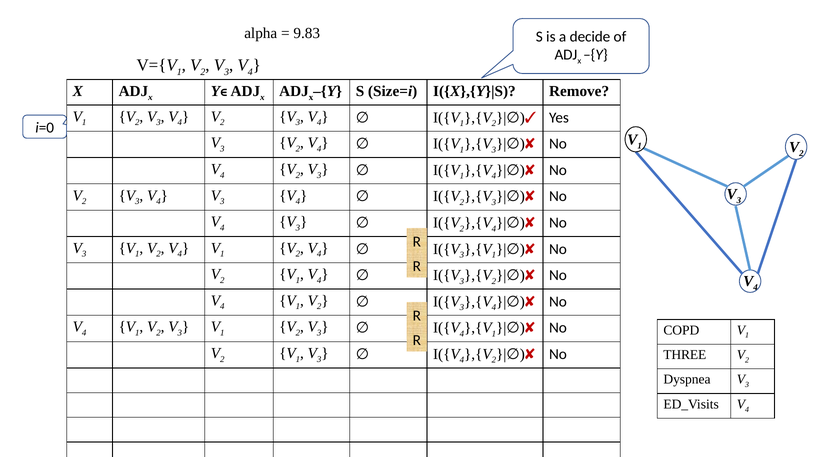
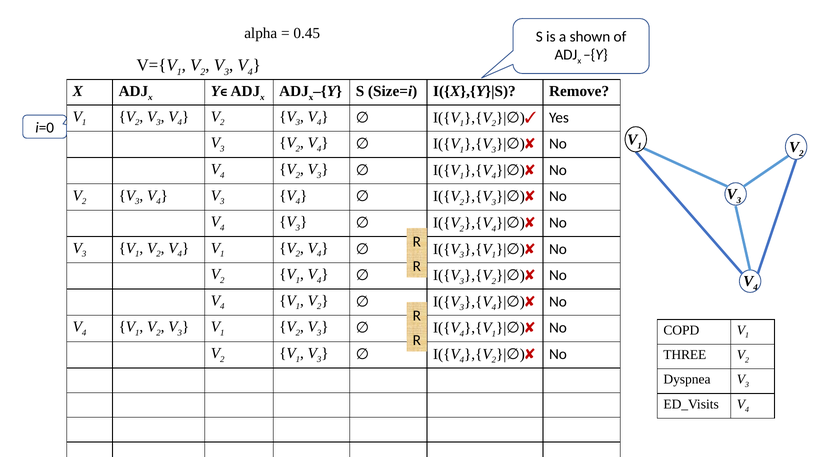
9.83: 9.83 -> 0.45
decide: decide -> shown
